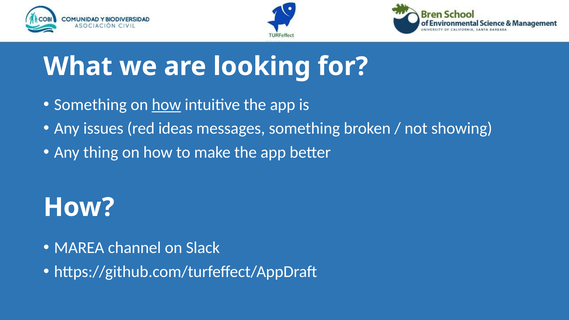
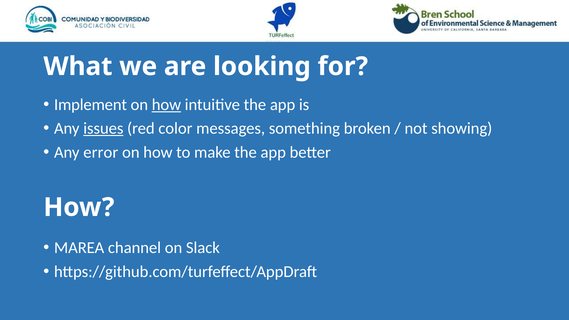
Something at (90, 105): Something -> Implement
issues underline: none -> present
ideas: ideas -> color
thing: thing -> error
